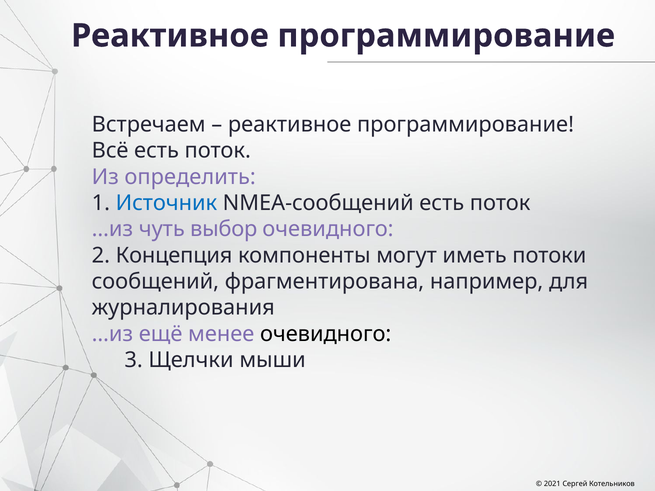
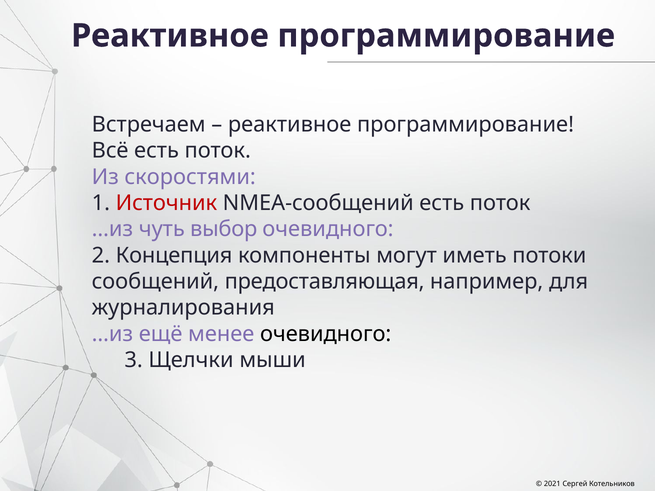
определить: определить -> скоростями
Источник colour: blue -> red
фрагментирована: фрагментирована -> предоставляющая
